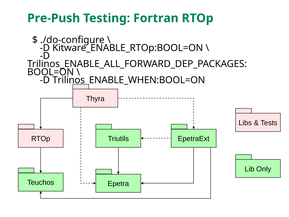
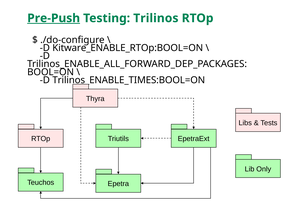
Pre-Push underline: none -> present
Fortran: Fortran -> Trilinos
Trilinos_ENABLE_WHEN:BOOL=ON: Trilinos_ENABLE_WHEN:BOOL=ON -> Trilinos_ENABLE_TIMES:BOOL=ON
